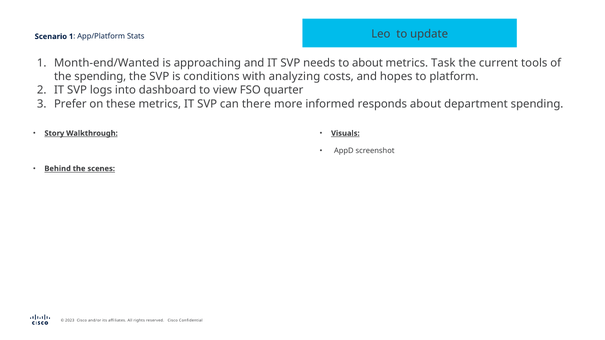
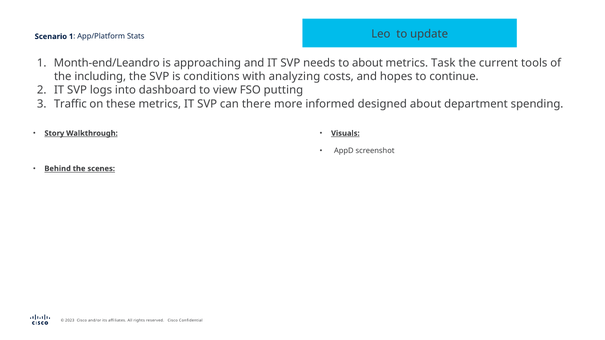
Month-end/Wanted: Month-end/Wanted -> Month-end/Leandro
the spending: spending -> including
platform: platform -> continue
quarter: quarter -> putting
Prefer: Prefer -> Traffic
responds: responds -> designed
